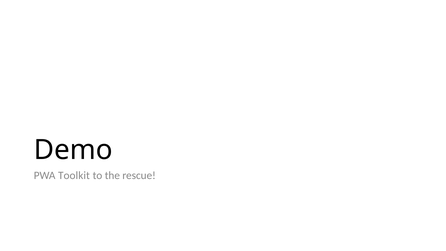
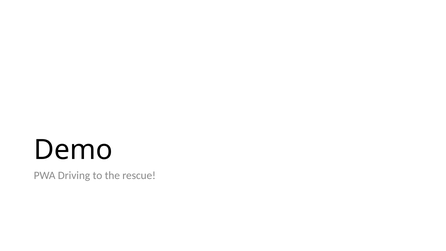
Toolkit: Toolkit -> Driving
